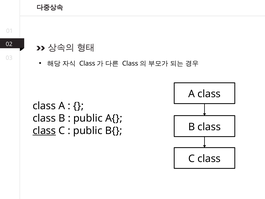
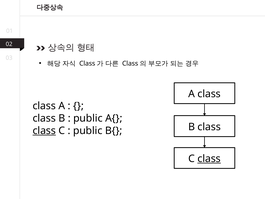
class at (209, 159) underline: none -> present
